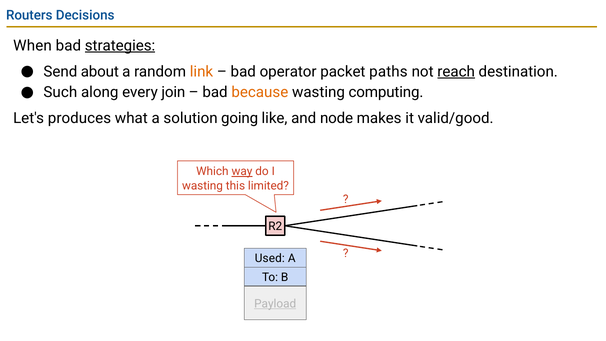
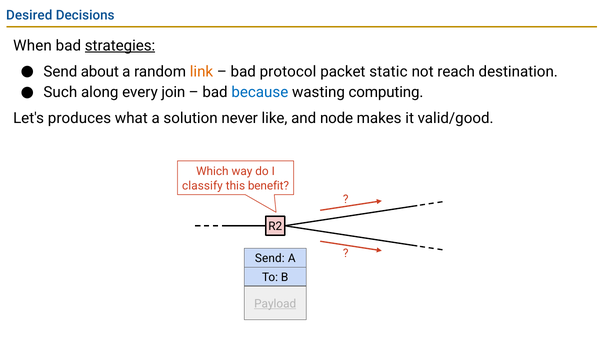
Routers: Routers -> Desired
operator: operator -> protocol
paths: paths -> static
reach underline: present -> none
because colour: orange -> blue
going: going -> never
way underline: present -> none
wasting at (203, 186): wasting -> classify
limited: limited -> benefit
Used at (270, 258): Used -> Send
